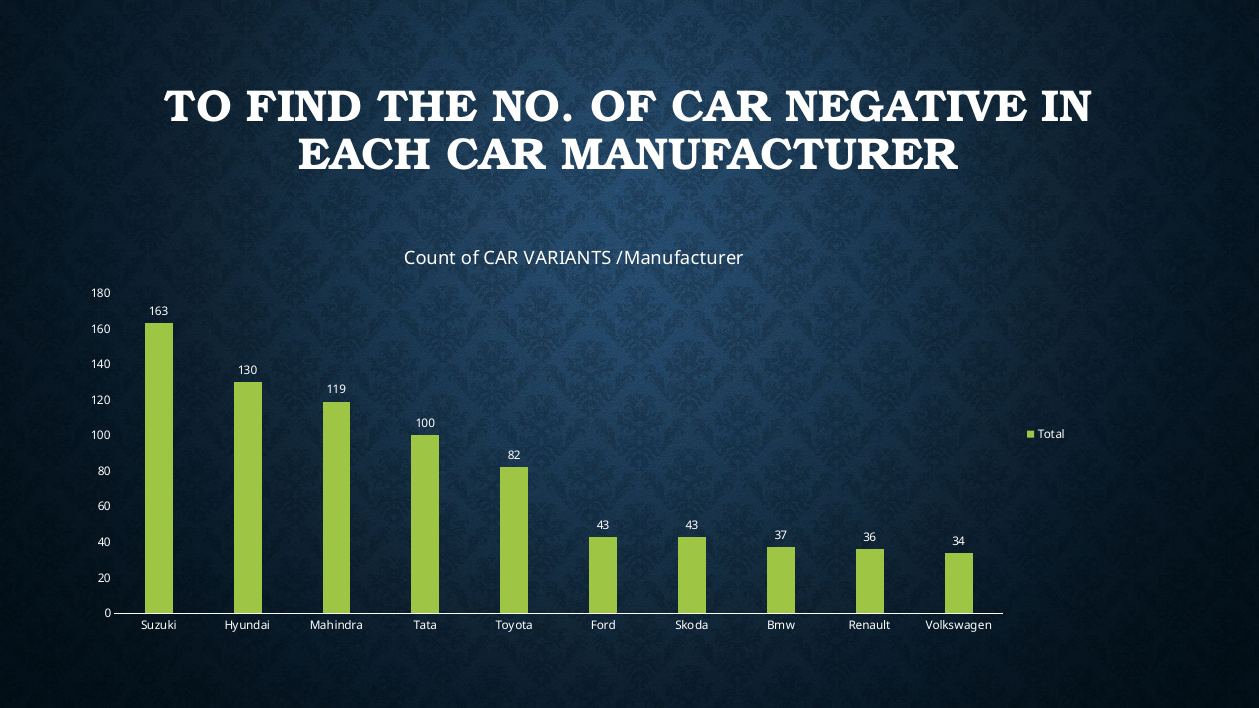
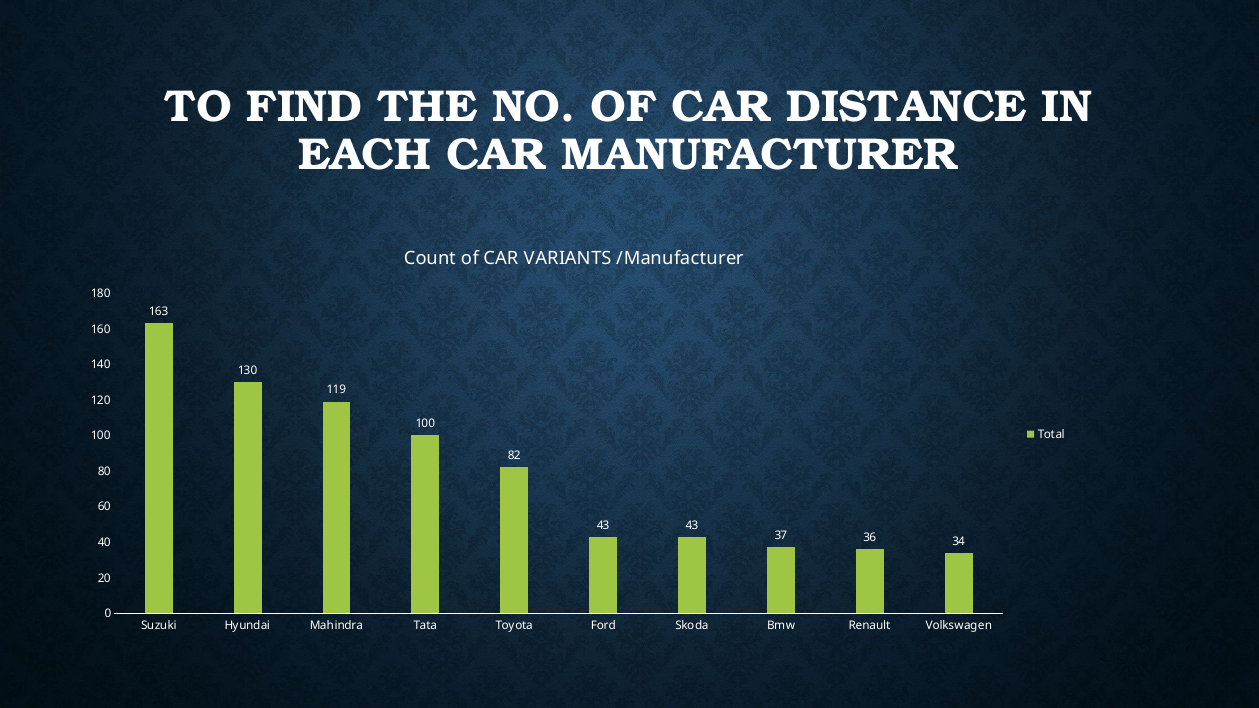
NEGATIVE: NEGATIVE -> DISTANCE
